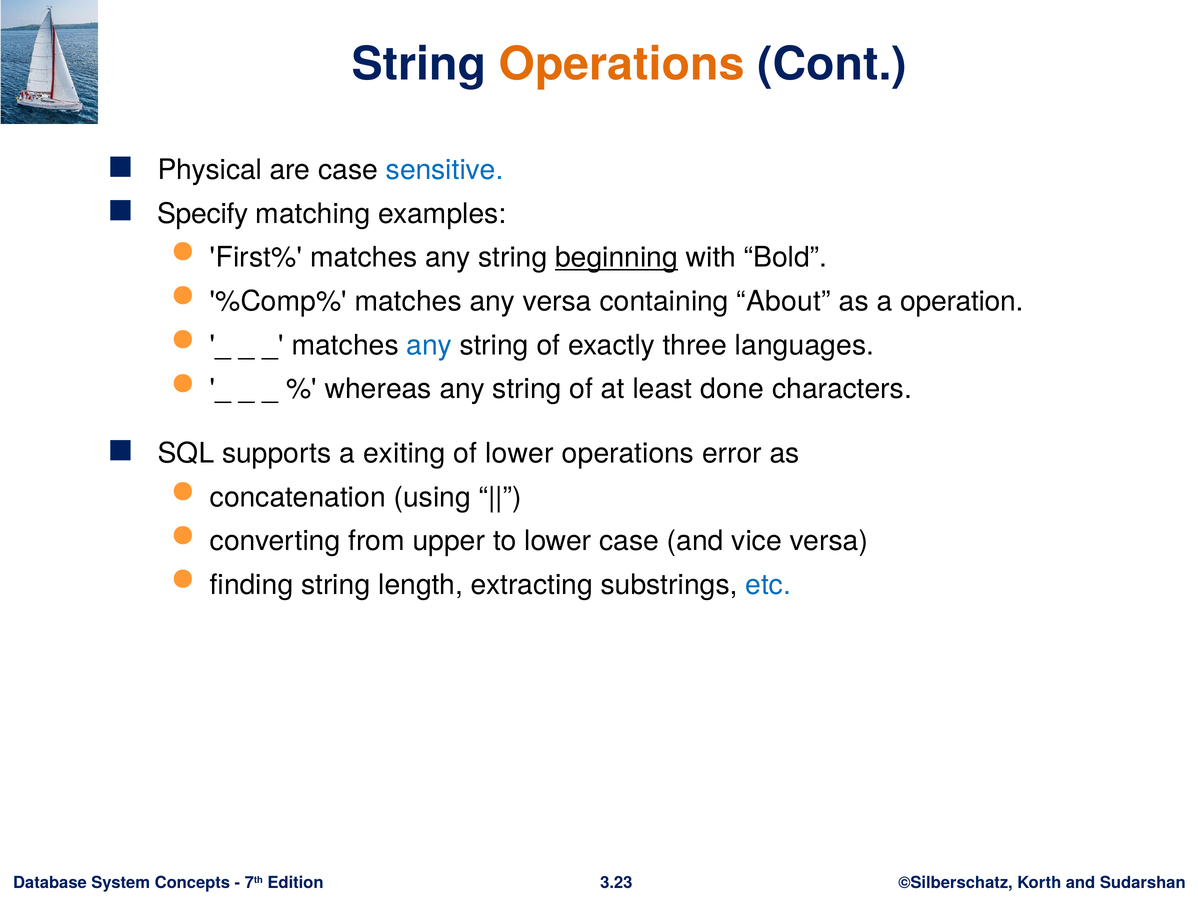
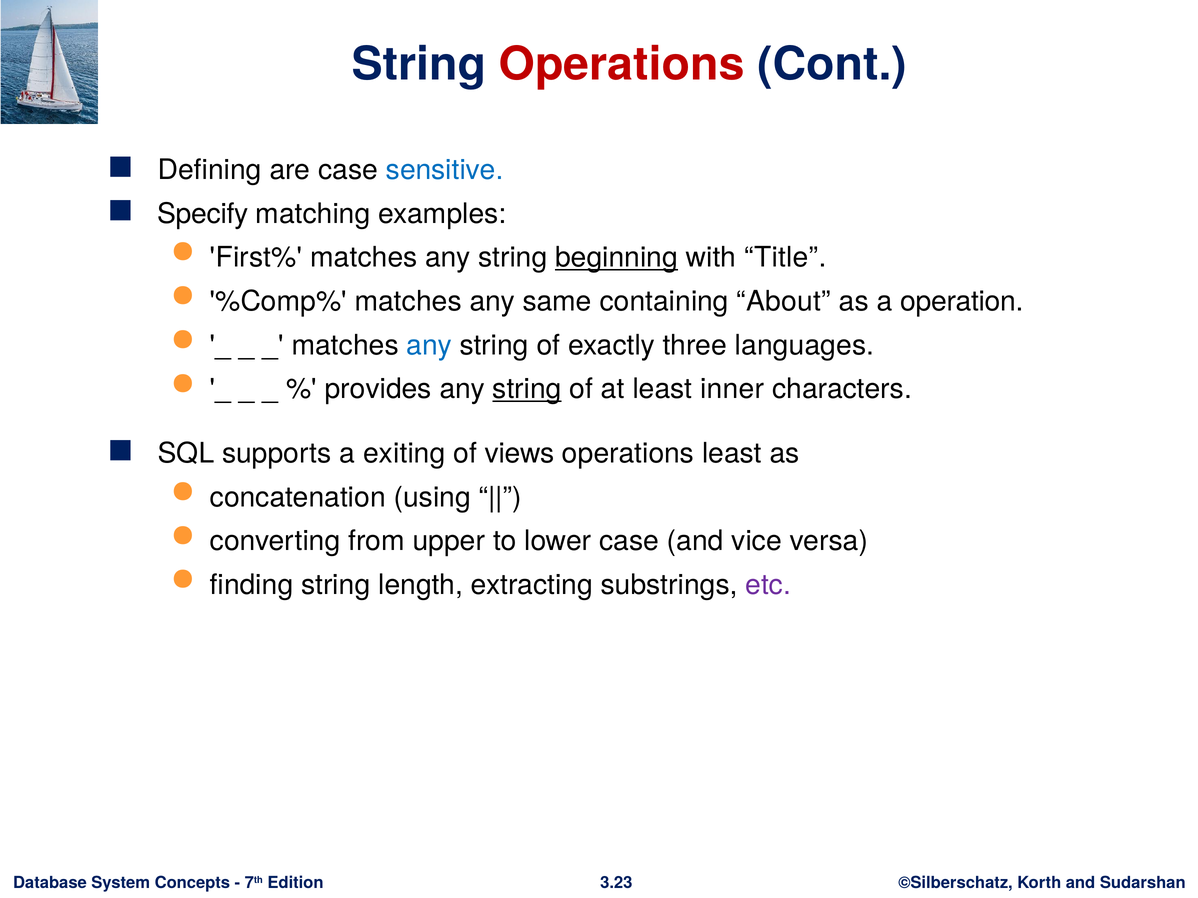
Operations at (622, 64) colour: orange -> red
Physical: Physical -> Defining
Bold: Bold -> Title
any versa: versa -> same
whereas: whereas -> provides
string at (527, 389) underline: none -> present
done: done -> inner
of lower: lower -> views
operations error: error -> least
etc colour: blue -> purple
